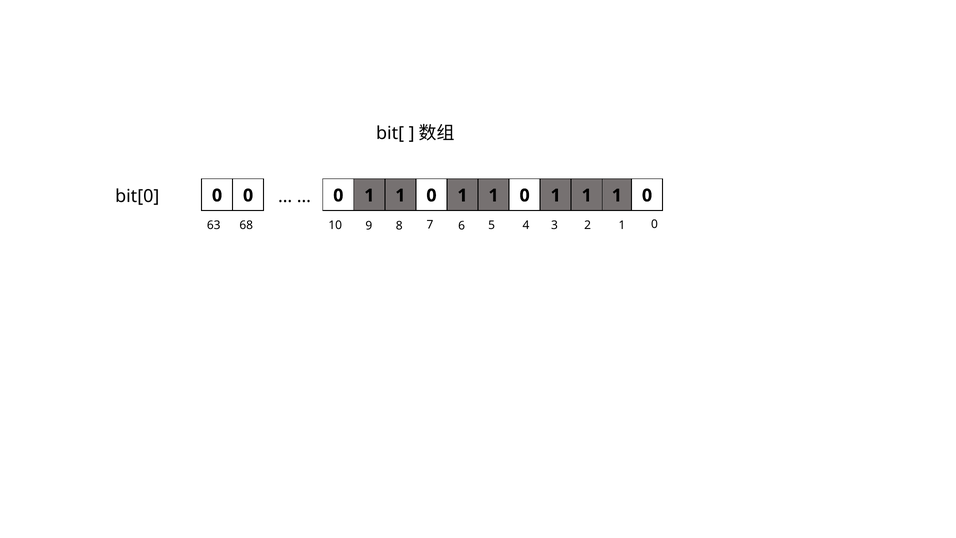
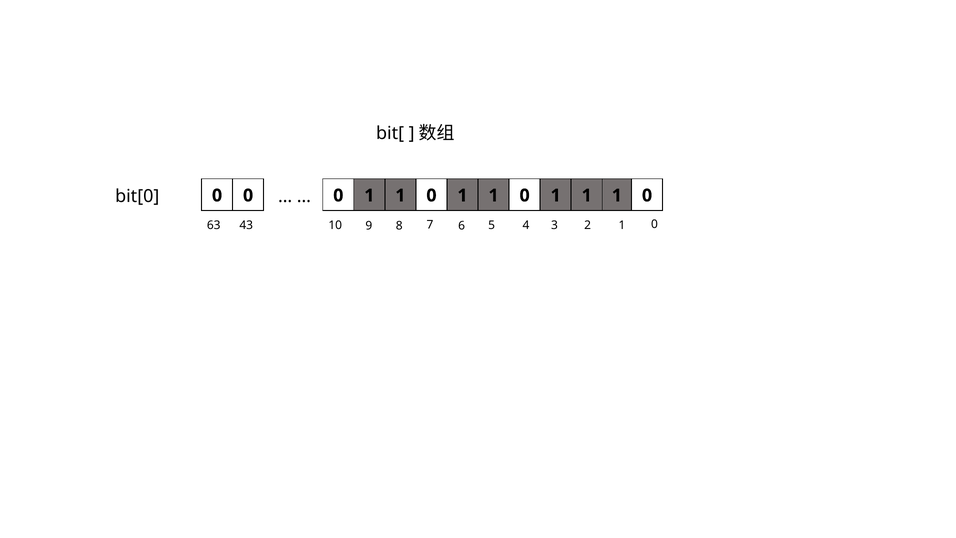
68: 68 -> 43
